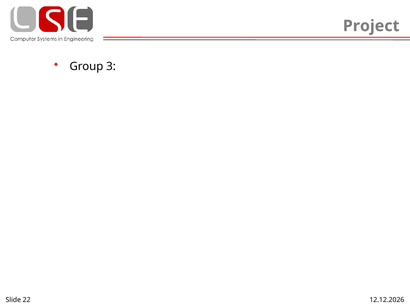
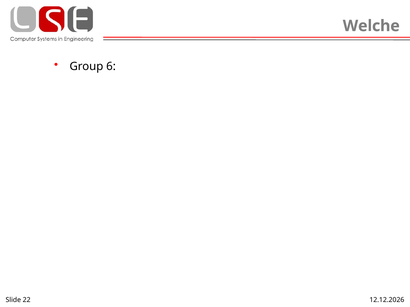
Project: Project -> Welche
3: 3 -> 6
